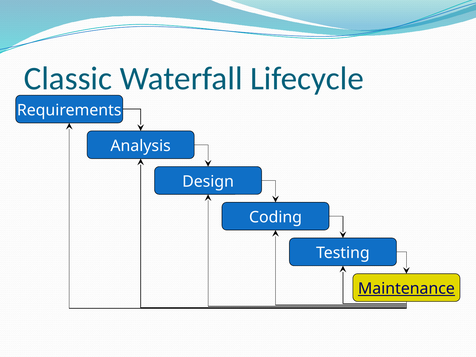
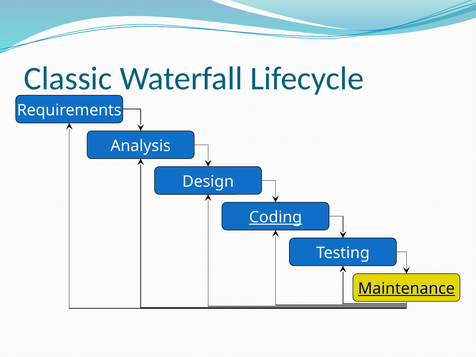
Coding underline: none -> present
